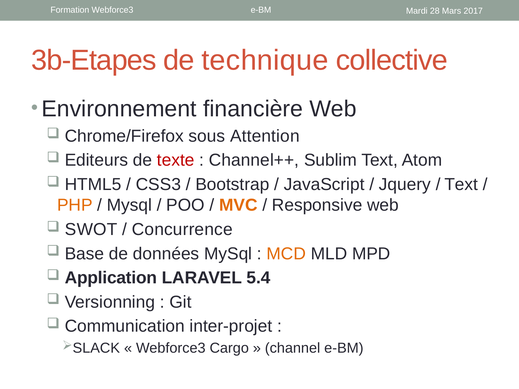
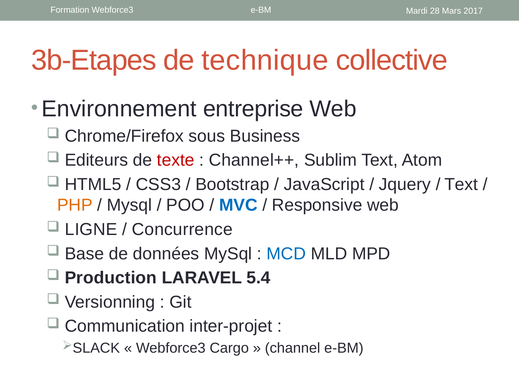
financière: financière -> entreprise
Attention: Attention -> Business
MVC colour: orange -> blue
SWOT: SWOT -> LIGNE
MCD colour: orange -> blue
Application: Application -> Production
